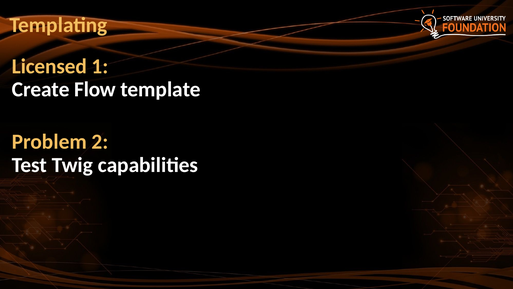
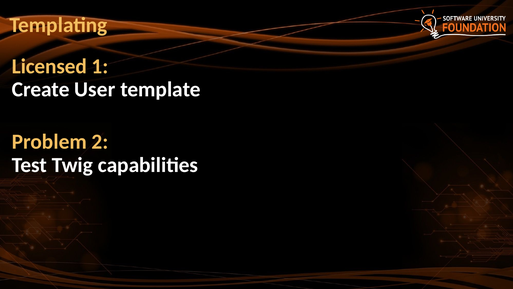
Flow: Flow -> User
